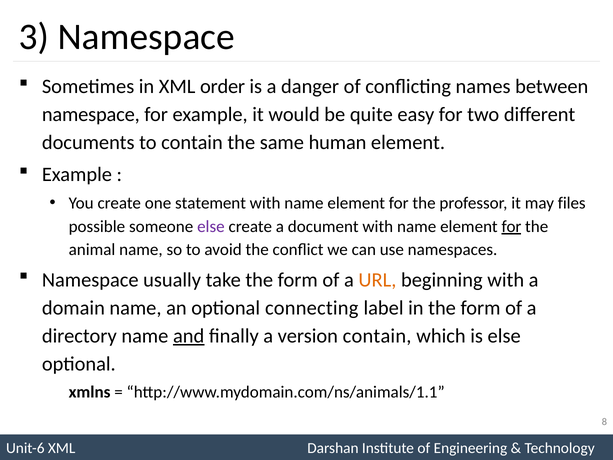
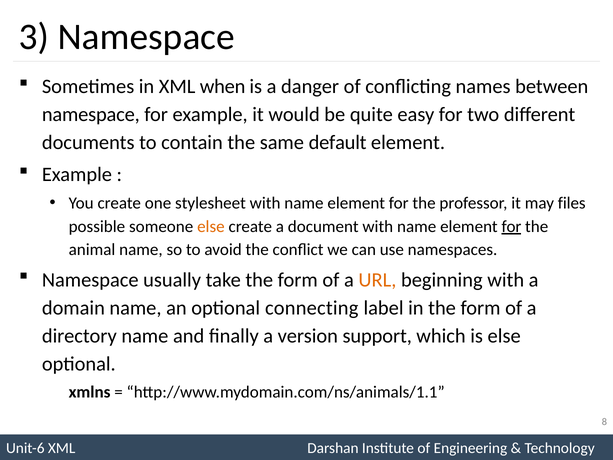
order: order -> when
human: human -> default
statement: statement -> stylesheet
else at (211, 226) colour: purple -> orange
and underline: present -> none
version contain: contain -> support
